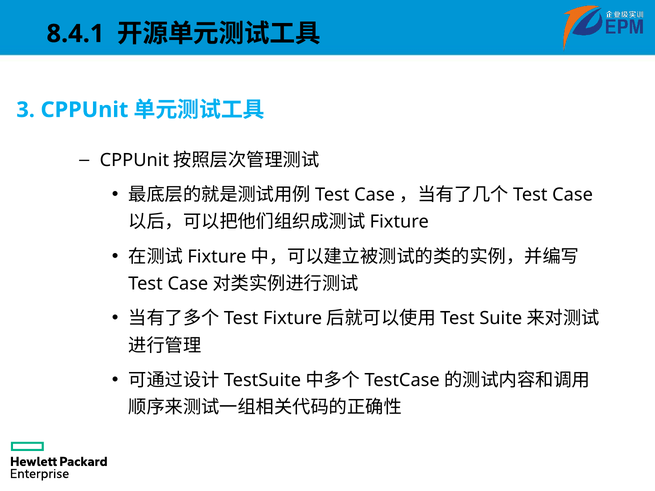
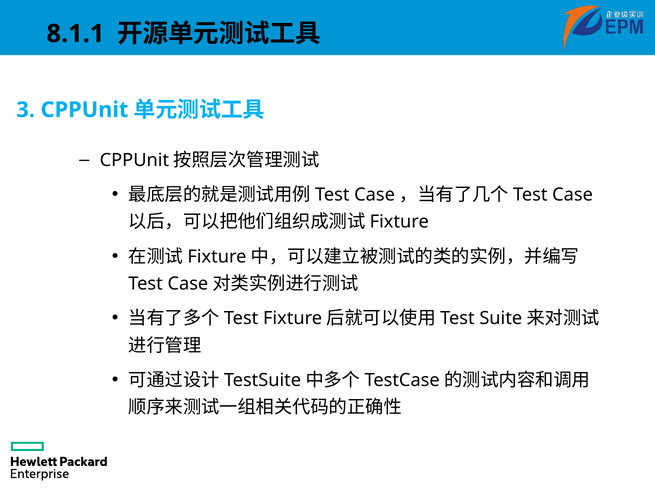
8.4.1: 8.4.1 -> 8.1.1
